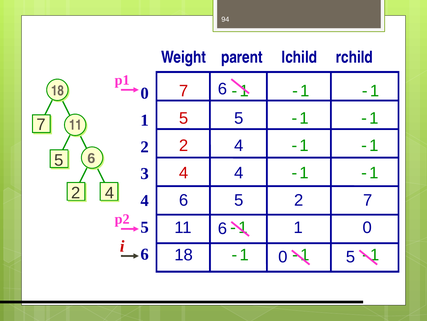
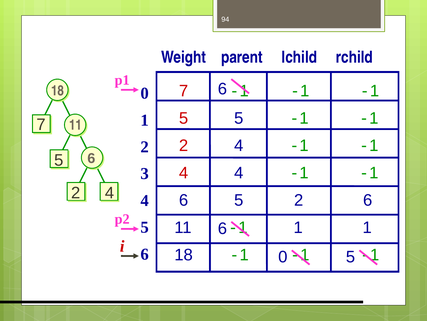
6 5 2 7: 7 -> 6
1 0: 0 -> 1
